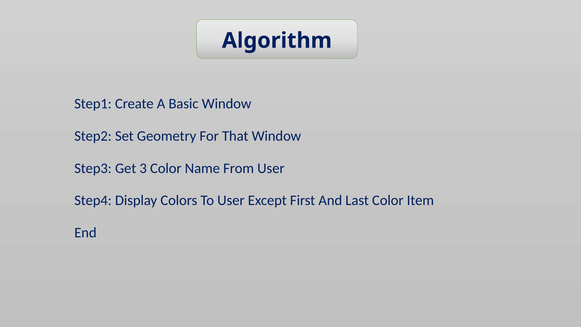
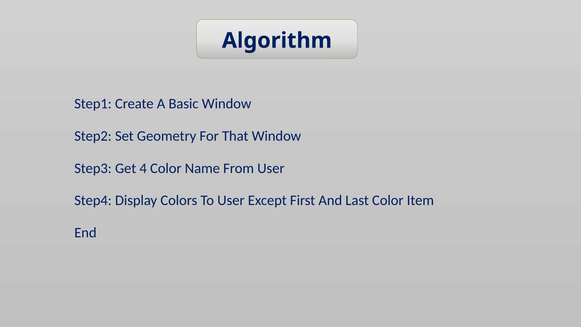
3: 3 -> 4
